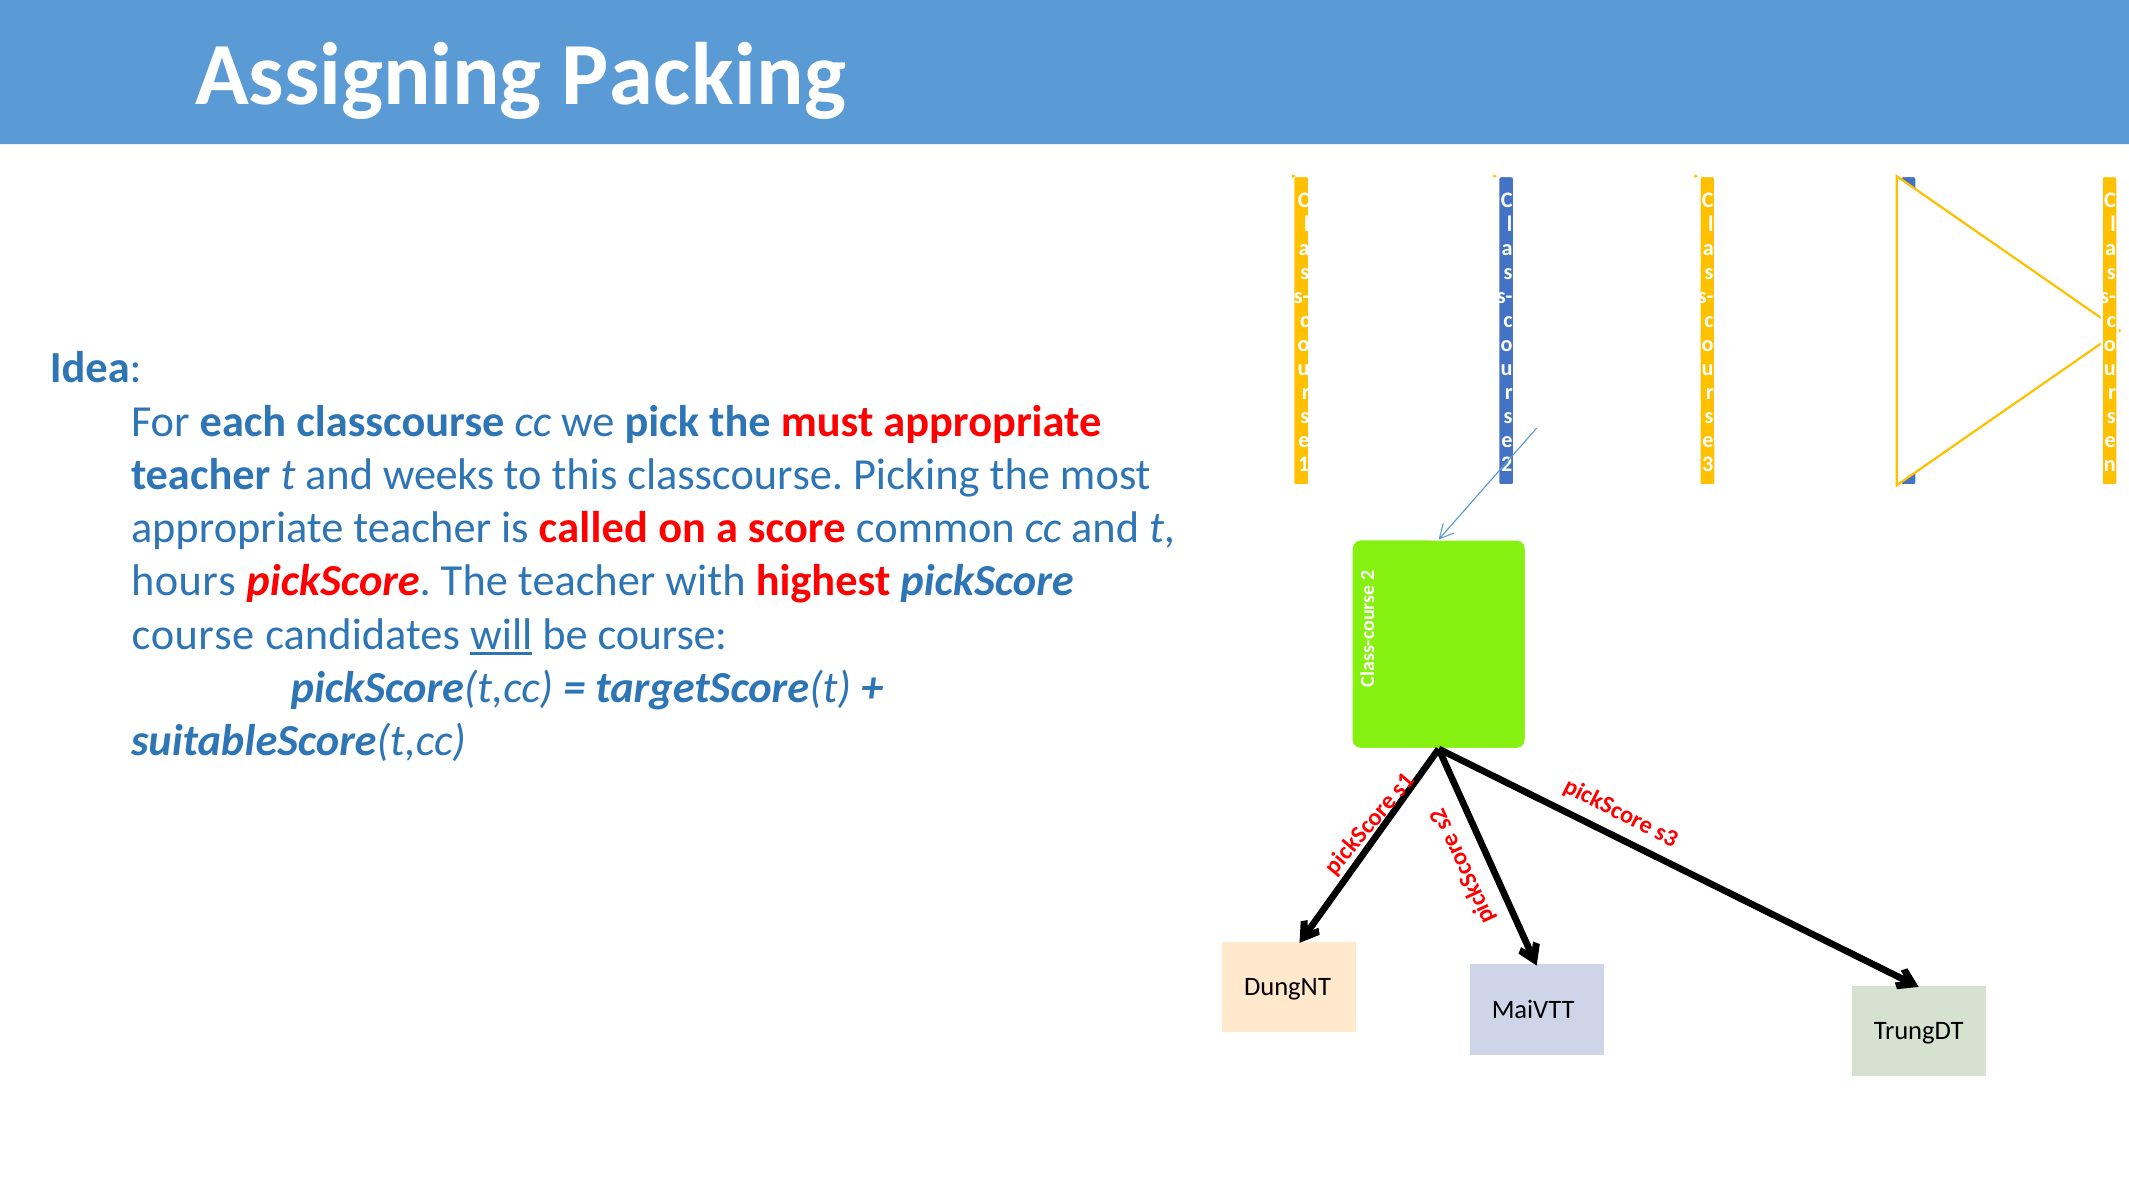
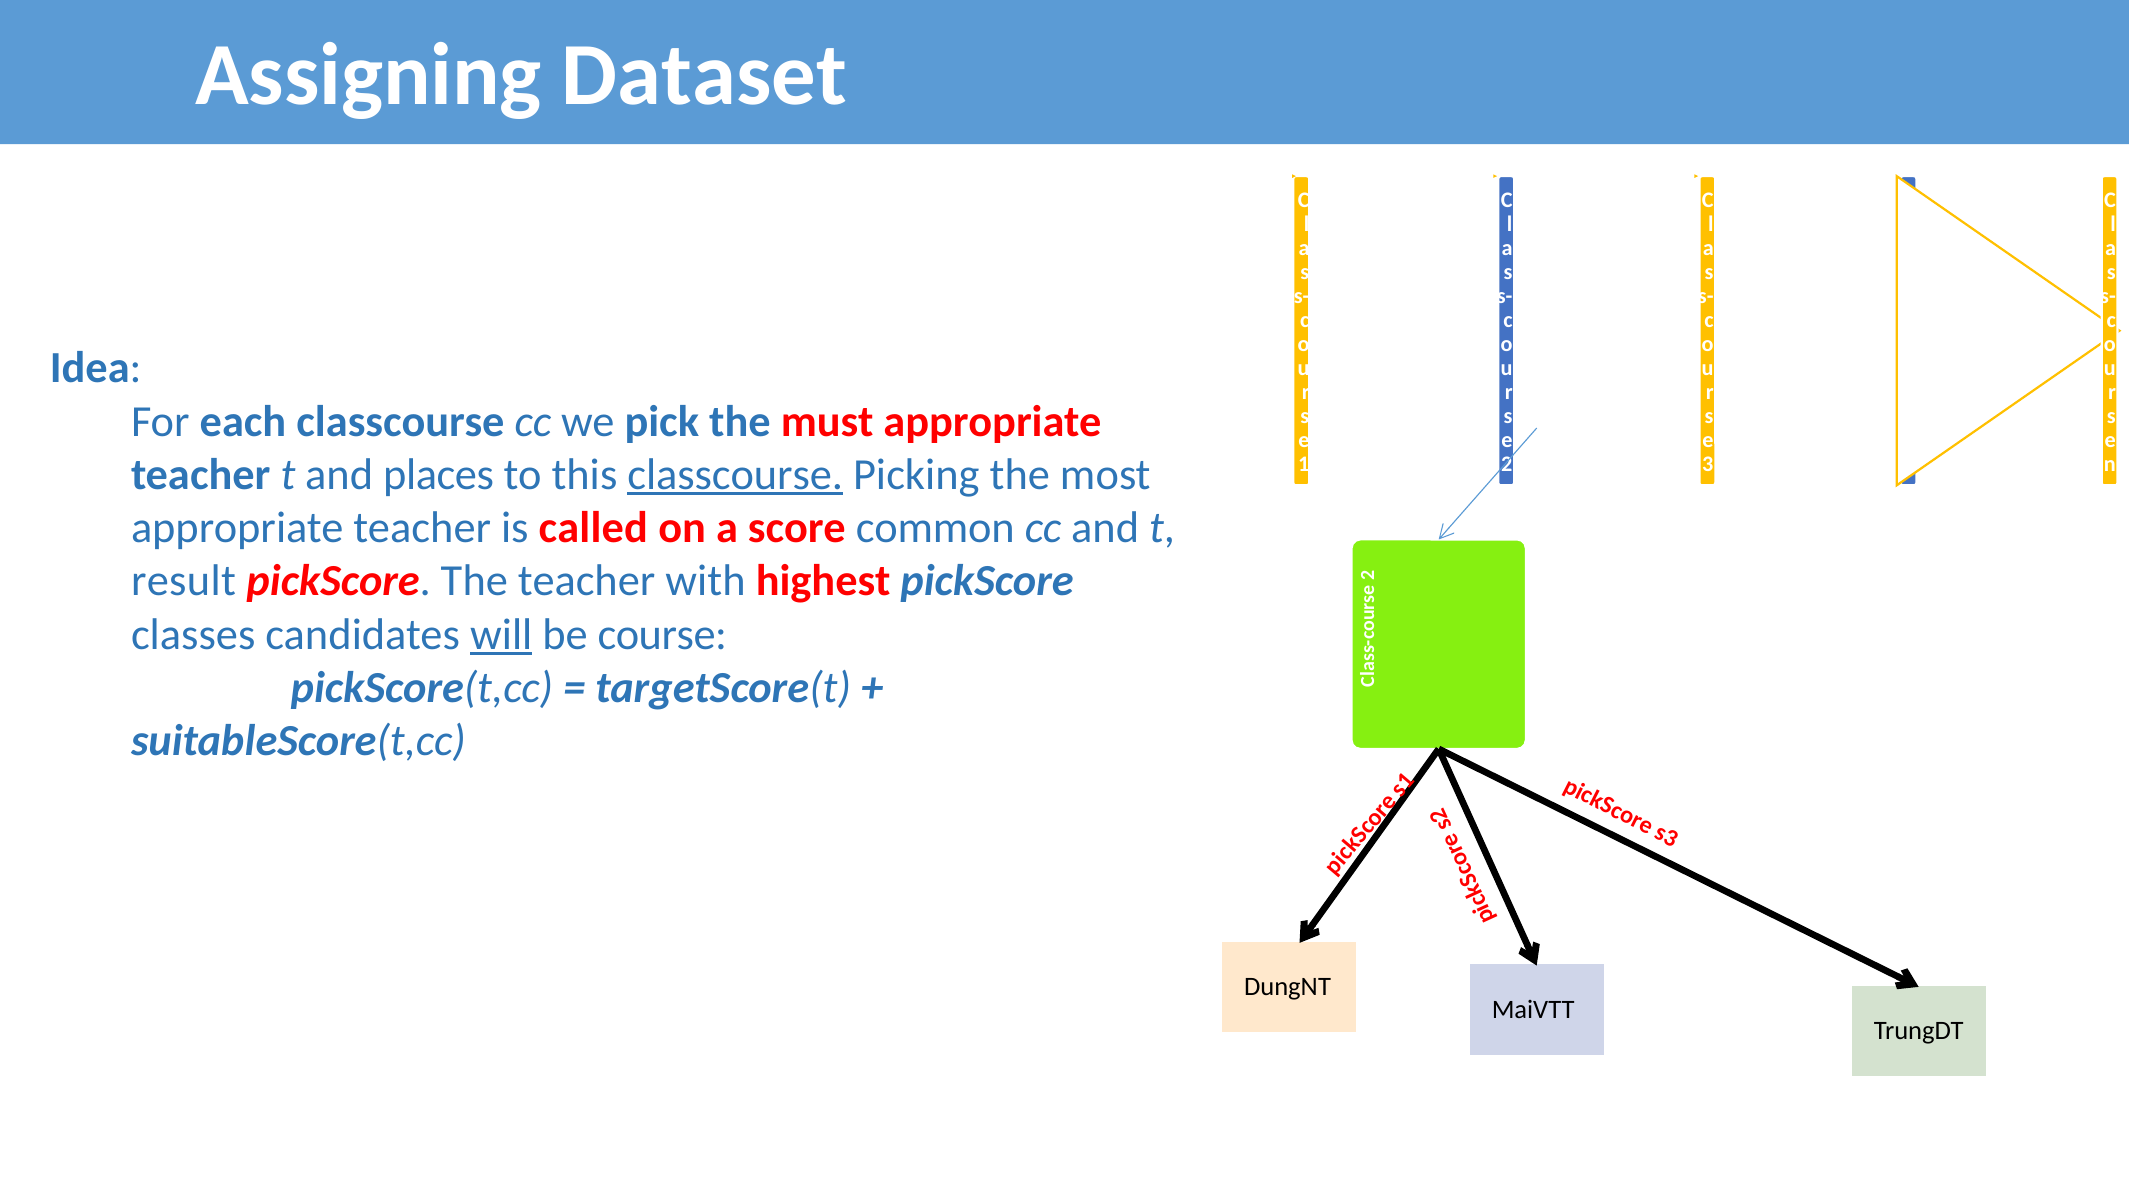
Packing: Packing -> Dataset
weeks: weeks -> places
classcourse at (735, 475) underline: none -> present
hours: hours -> result
course at (193, 635): course -> classes
